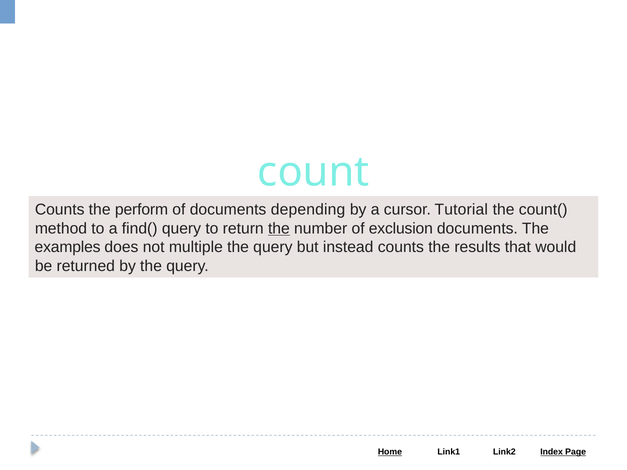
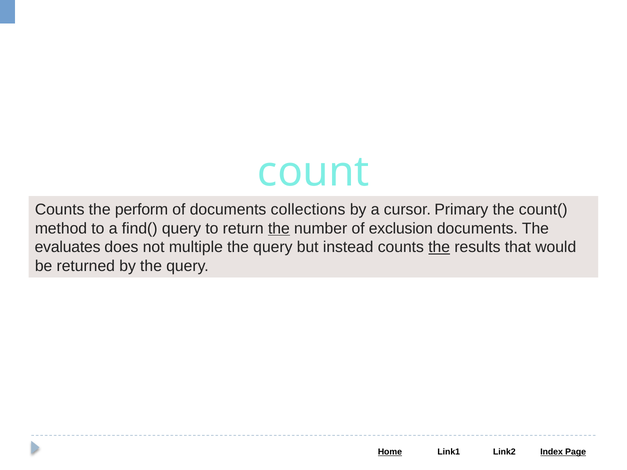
depending: depending -> collections
Tutorial: Tutorial -> Primary
examples: examples -> evaluates
the at (439, 247) underline: none -> present
